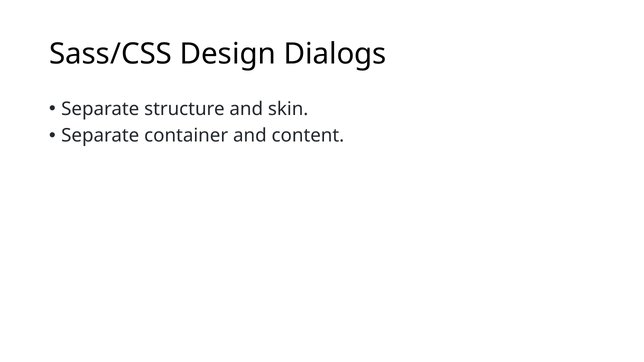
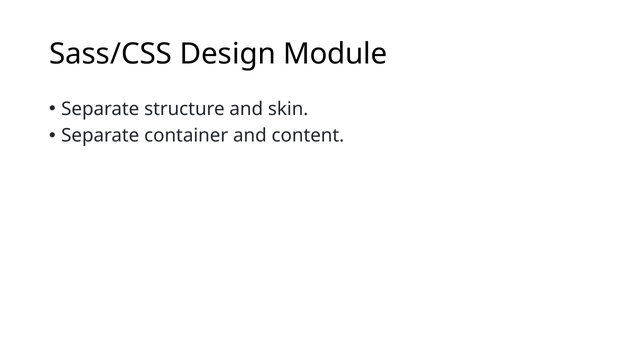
Dialogs: Dialogs -> Module
